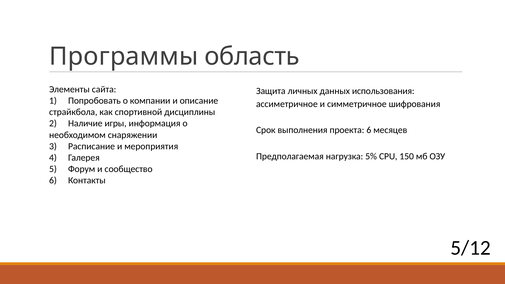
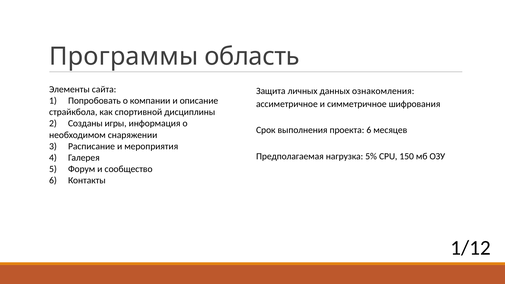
использования: использования -> ознакомления
Наличие: Наличие -> Созданы
5/12: 5/12 -> 1/12
